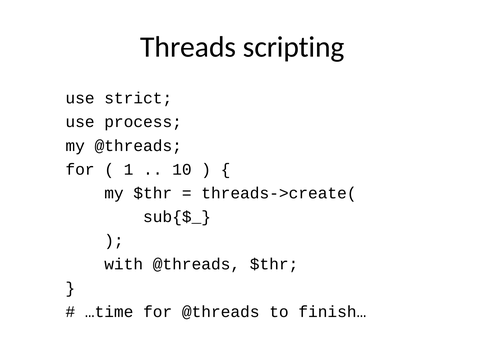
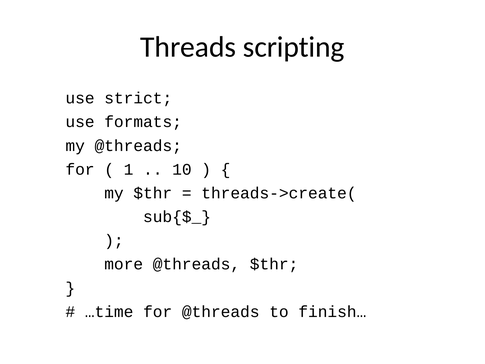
process: process -> formats
with: with -> more
